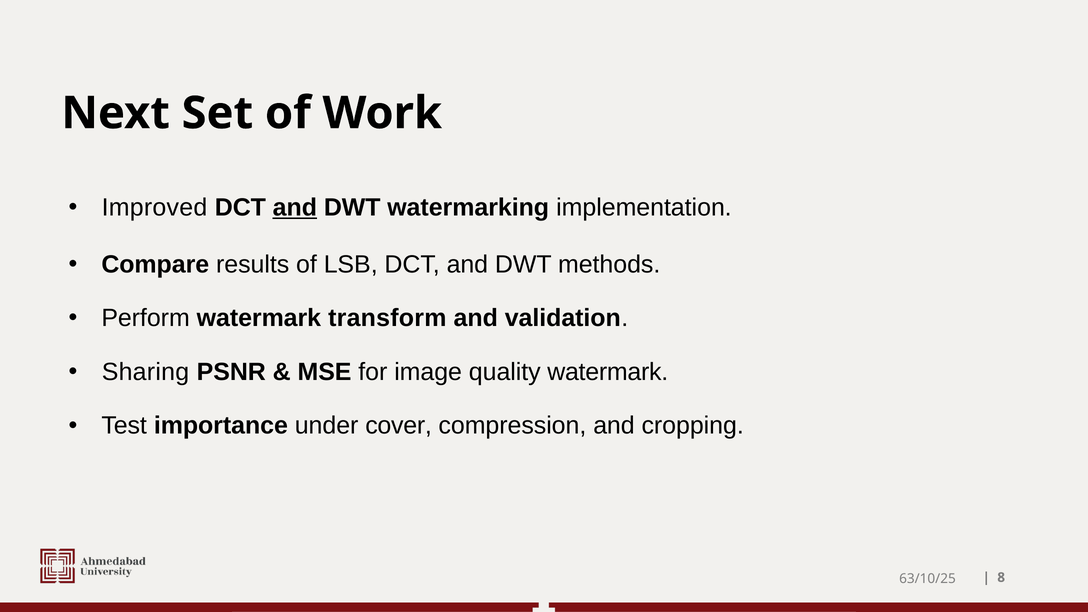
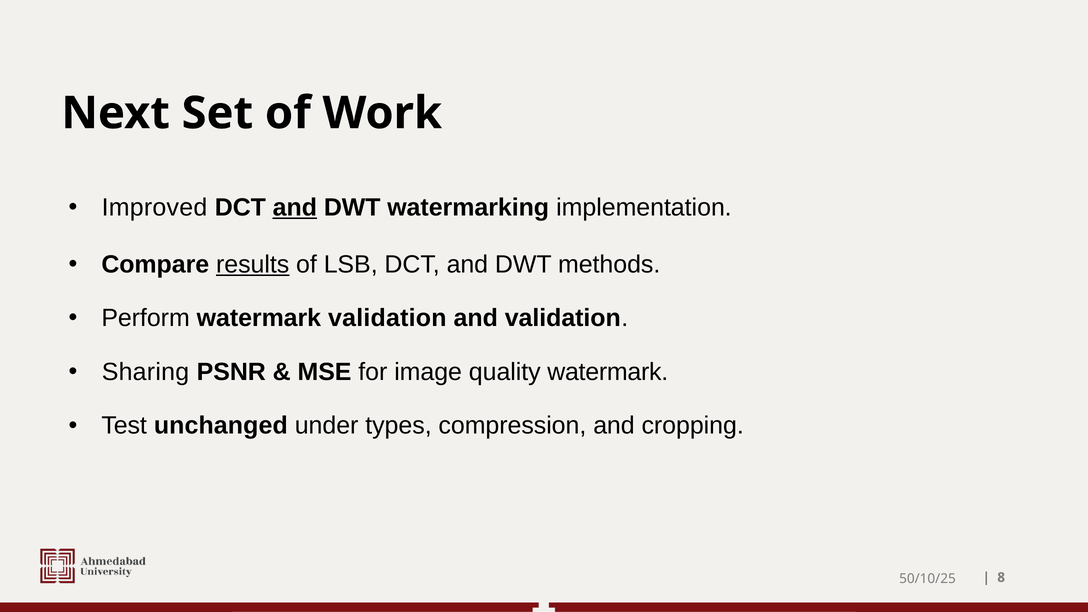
results underline: none -> present
watermark transform: transform -> validation
importance: importance -> unchanged
cover: cover -> types
63/10/25: 63/10/25 -> 50/10/25
